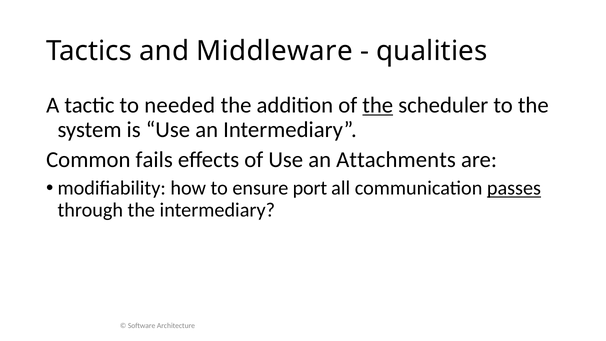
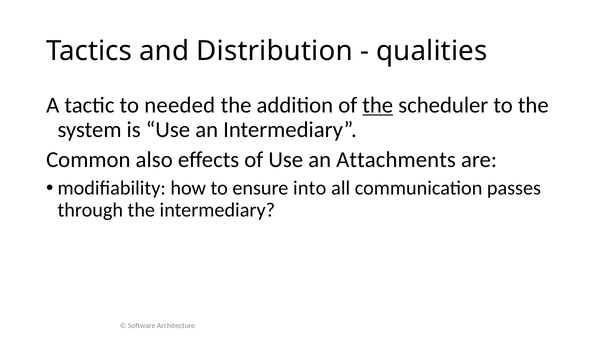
Middleware: Middleware -> Distribution
fails: fails -> also
port: port -> into
passes underline: present -> none
